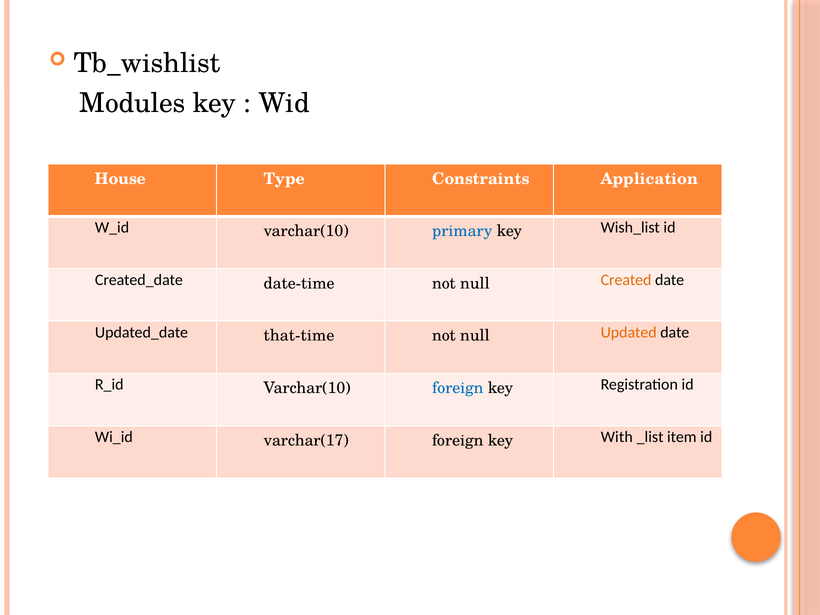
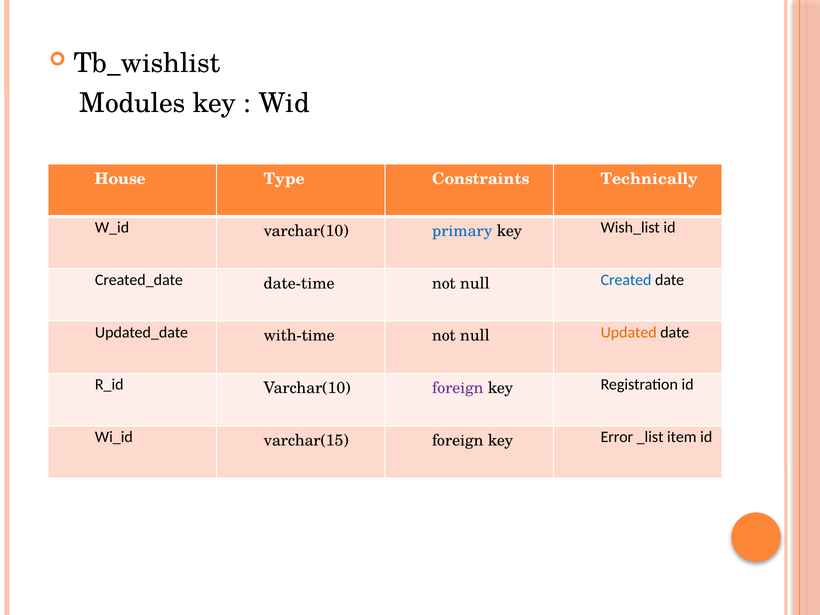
Application: Application -> Technically
Created colour: orange -> blue
that-time: that-time -> with-time
foreign at (458, 388) colour: blue -> purple
varchar(17: varchar(17 -> varchar(15
With: With -> Error
